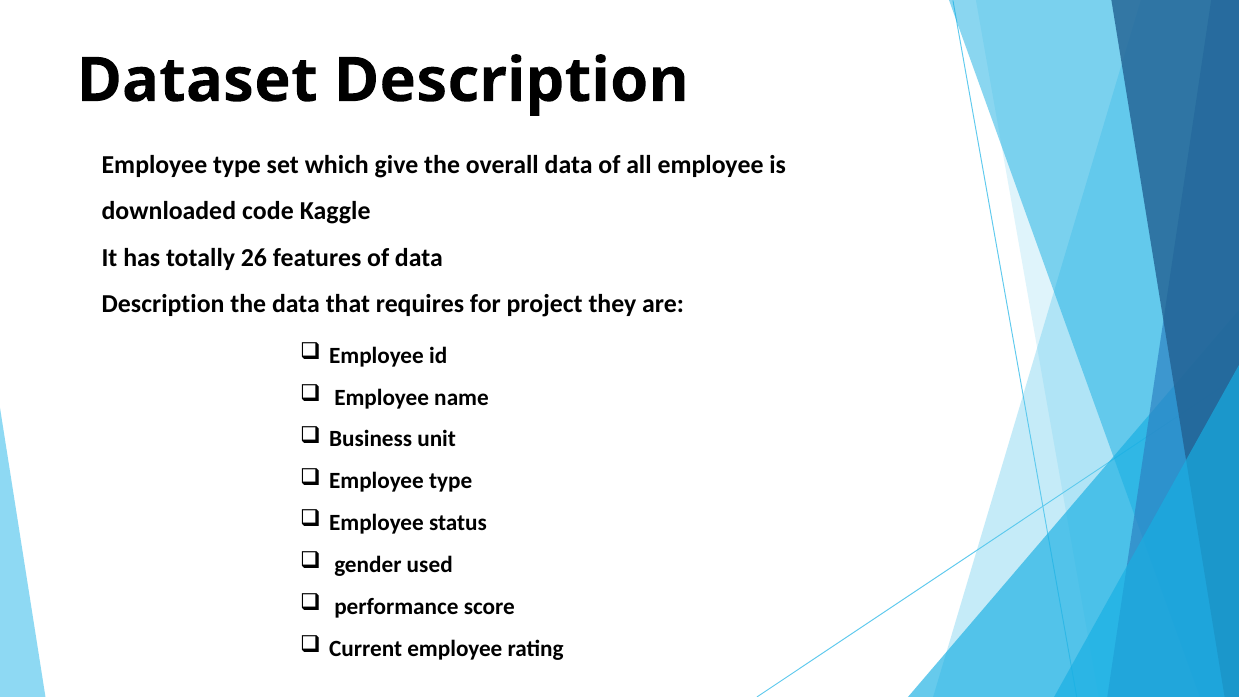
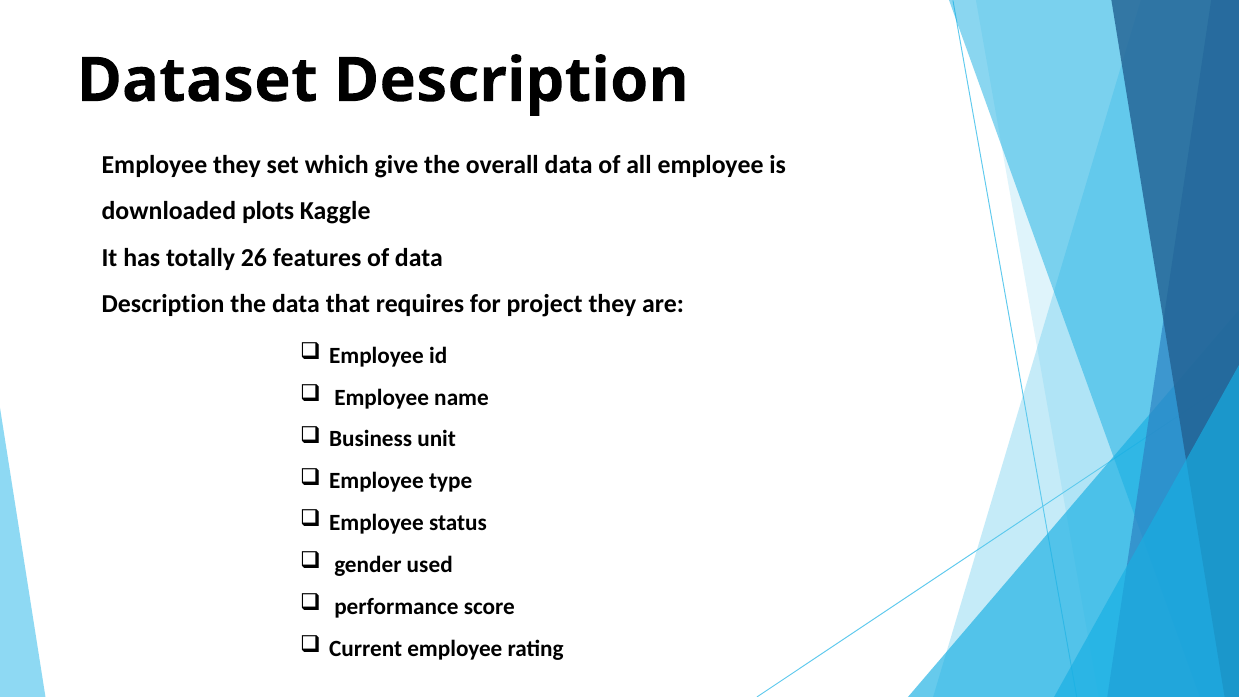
type at (237, 165): type -> they
code: code -> plots
